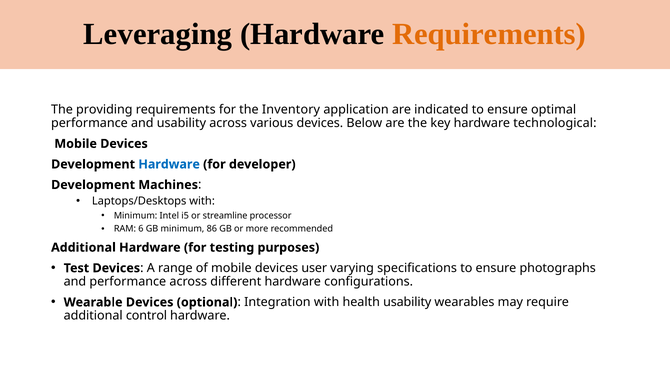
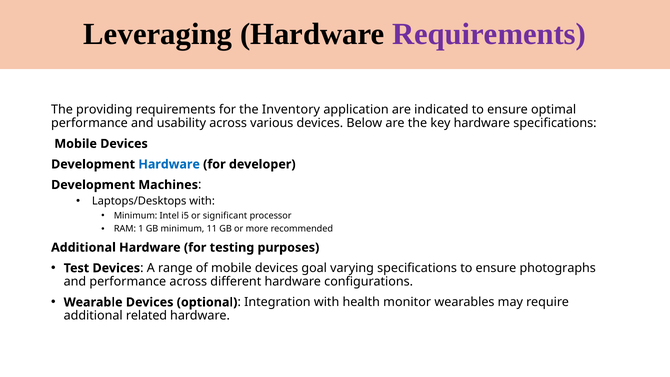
Requirements at (489, 34) colour: orange -> purple
hardware technological: technological -> specifications
streamline: streamline -> significant
6: 6 -> 1
86: 86 -> 11
user: user -> goal
health usability: usability -> monitor
control: control -> related
